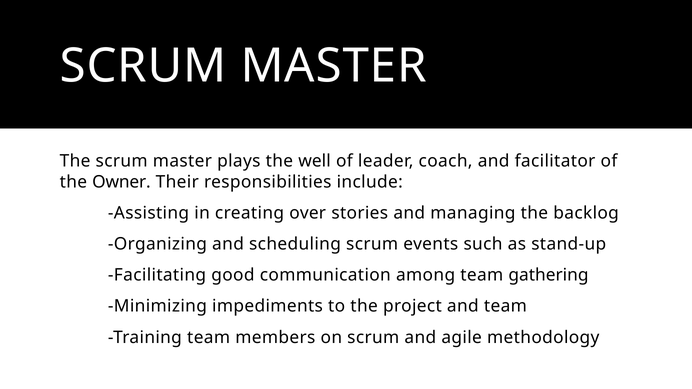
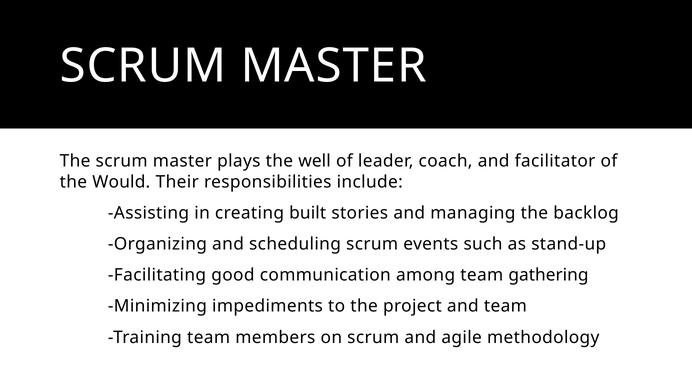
Owner: Owner -> Would
over: over -> built
